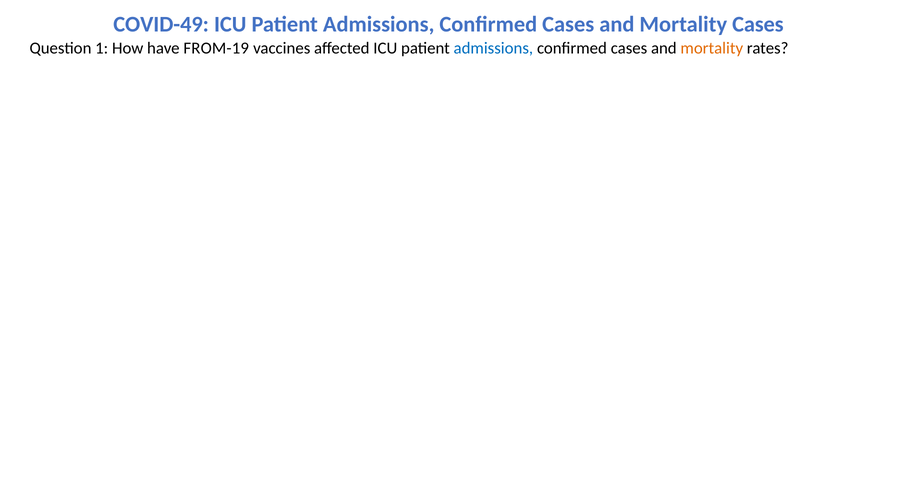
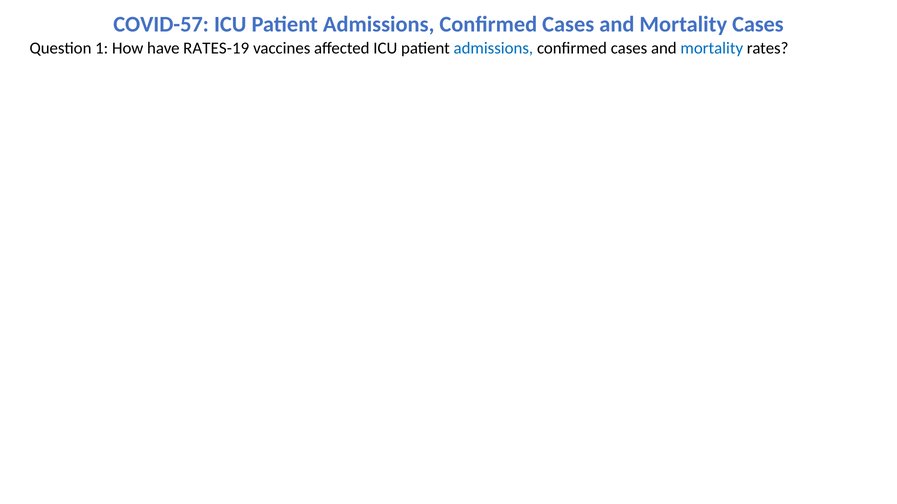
COVID-49: COVID-49 -> COVID-57
FROM-19: FROM-19 -> RATES-19
mortality at (712, 48) colour: orange -> blue
